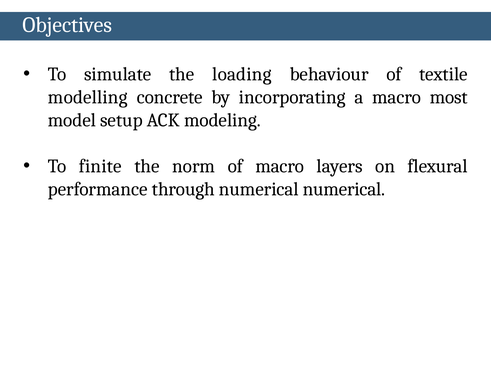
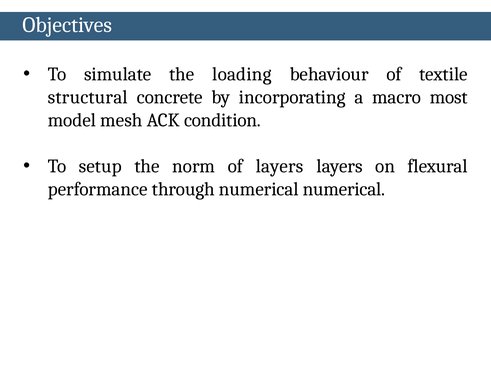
modelling: modelling -> structural
setup: setup -> mesh
modeling: modeling -> condition
finite: finite -> setup
of macro: macro -> layers
